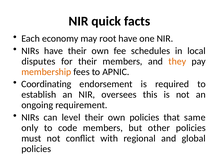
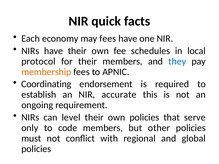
may root: root -> fees
disputes: disputes -> protocol
they colour: orange -> blue
oversees: oversees -> accurate
same: same -> serve
